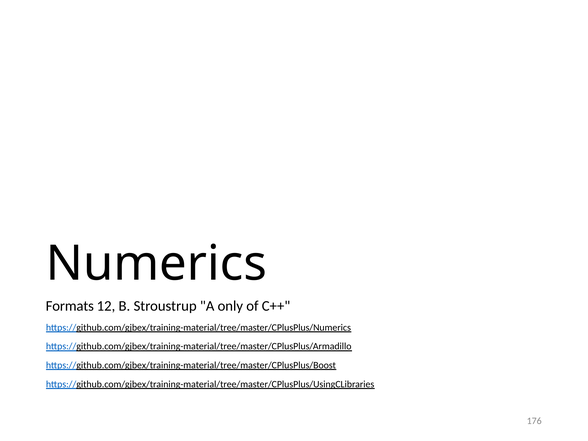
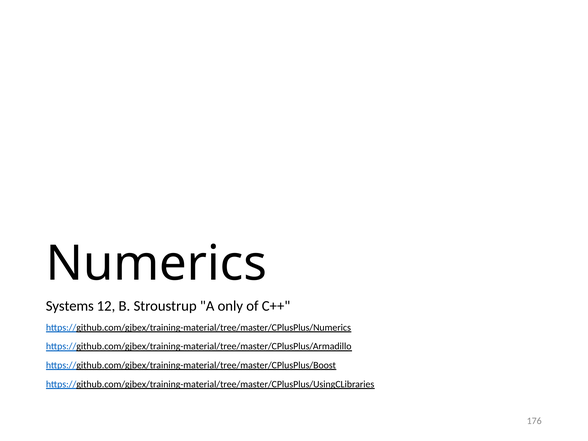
Formats: Formats -> Systems
